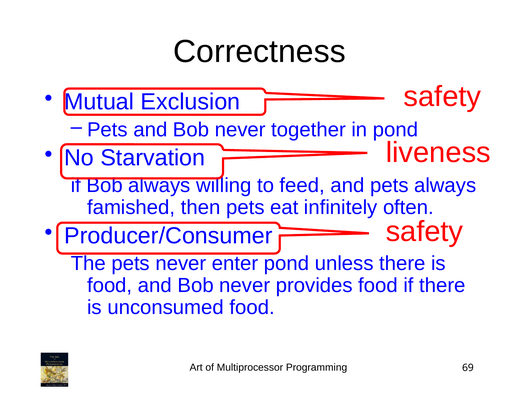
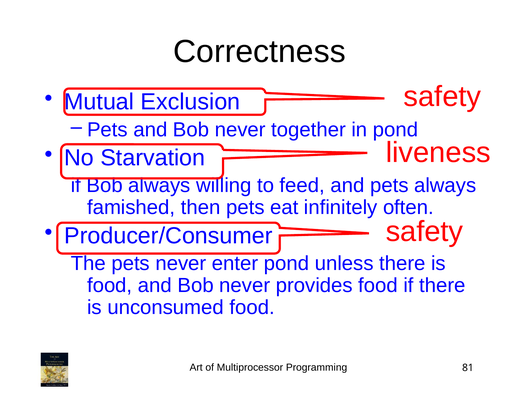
69: 69 -> 81
